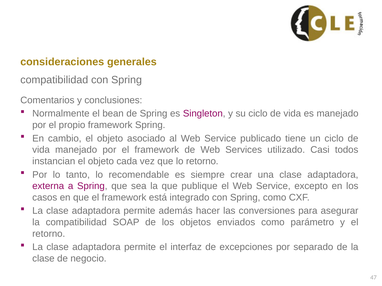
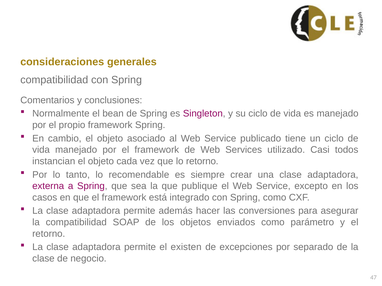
interfaz: interfaz -> existen
